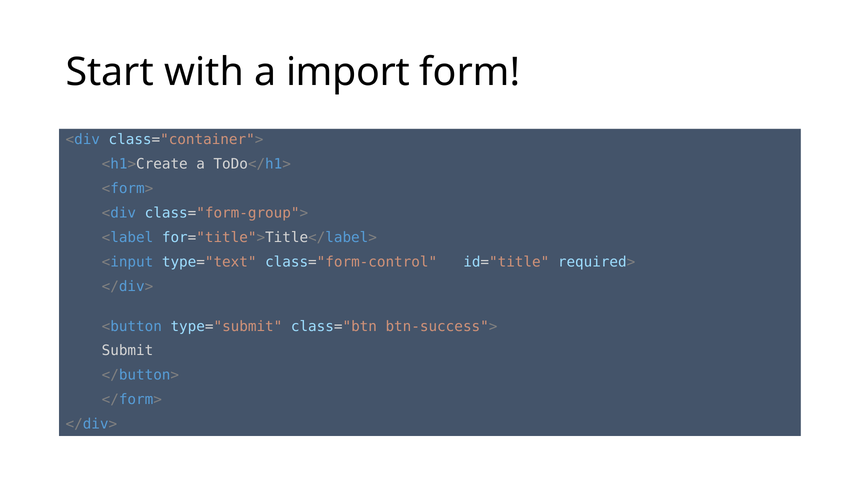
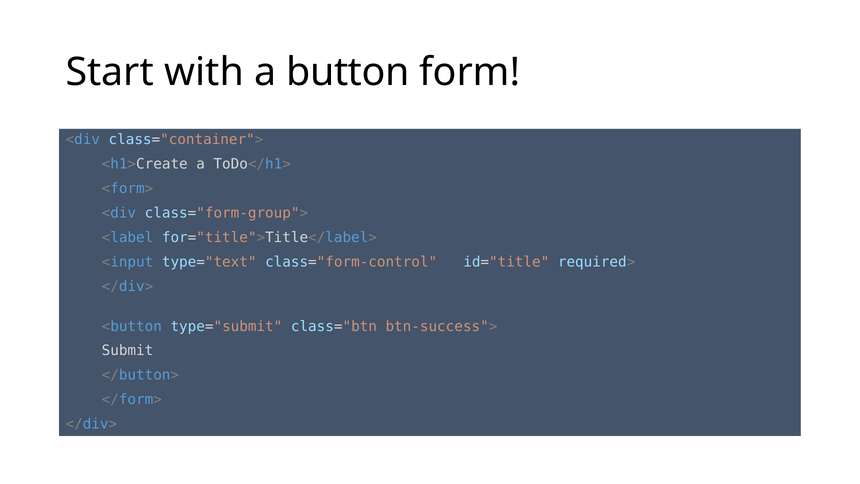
import: import -> button
